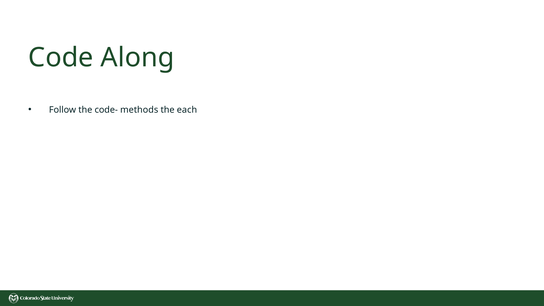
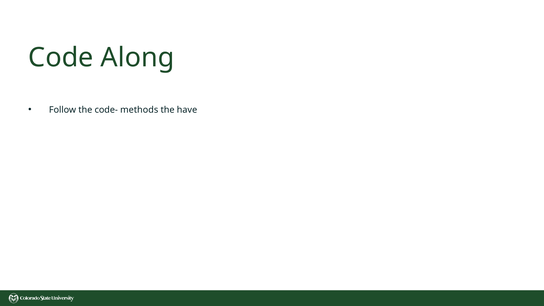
each: each -> have
